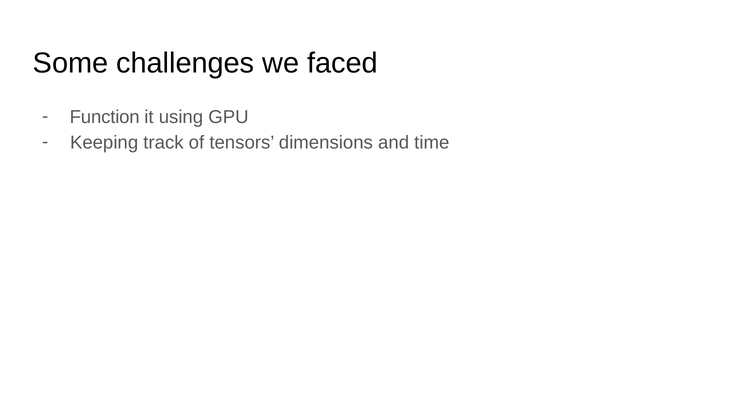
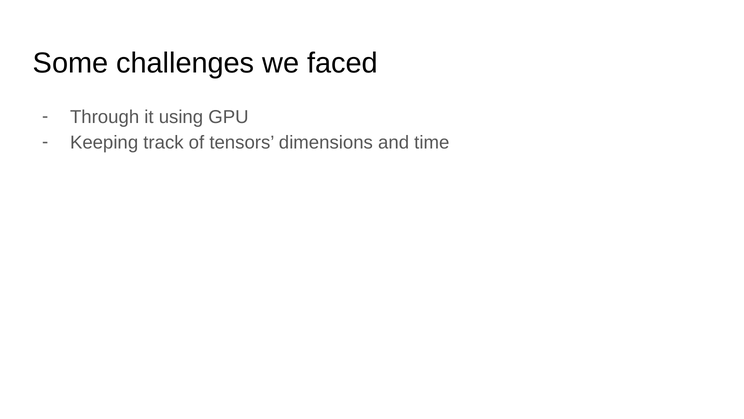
Function: Function -> Through
